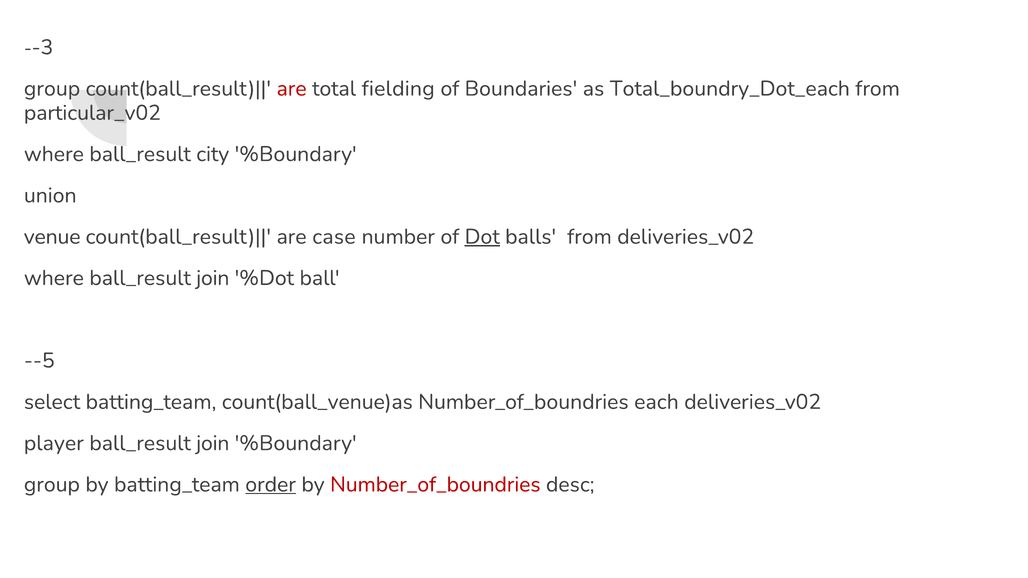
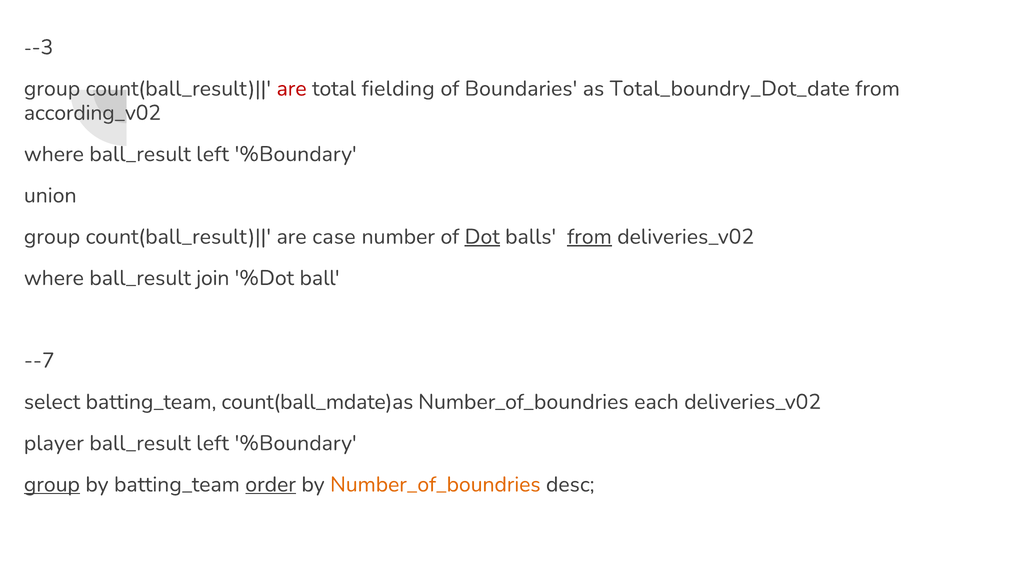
Total_boundry_Dot_each: Total_boundry_Dot_each -> Total_boundry_Dot_date
particular_v02: particular_v02 -> according_v02
where ball_result city: city -> left
venue at (52, 237): venue -> group
from at (589, 237) underline: none -> present
--5: --5 -> --7
count(ball_venue)as: count(ball_venue)as -> count(ball_mdate)as
join at (213, 443): join -> left
group at (52, 485) underline: none -> present
Number_of_boundries at (435, 485) colour: red -> orange
